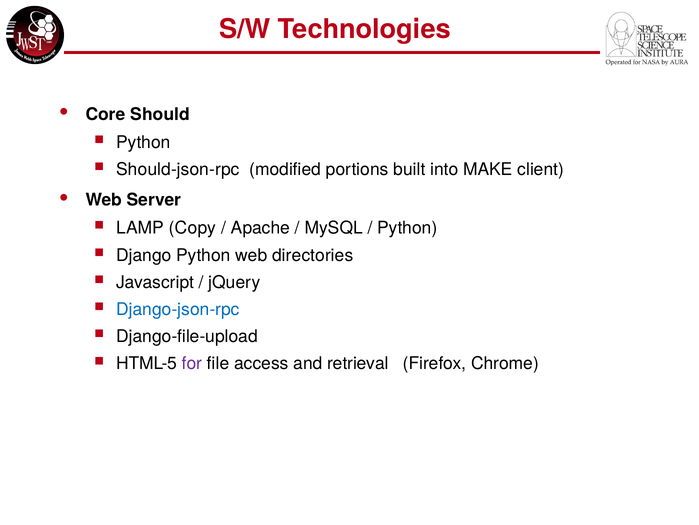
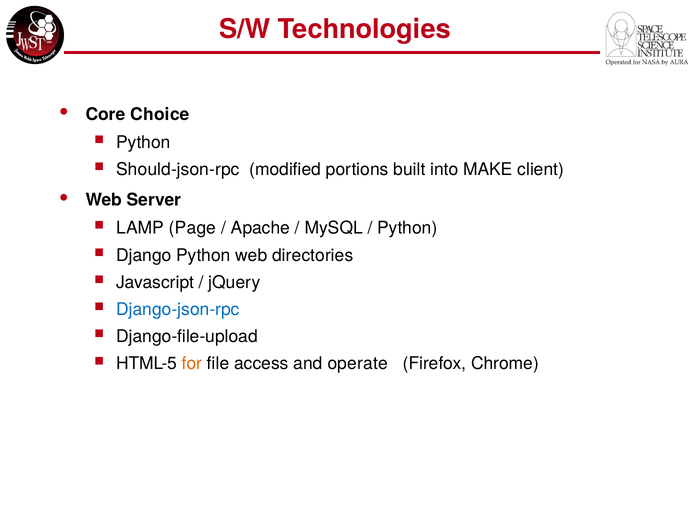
Should: Should -> Choice
Copy: Copy -> Page
for colour: purple -> orange
retrieval: retrieval -> operate
